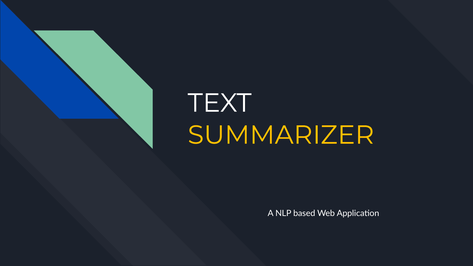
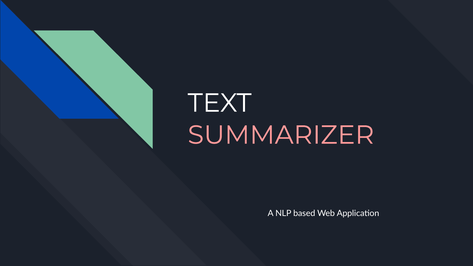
SUMMARIZER colour: yellow -> pink
